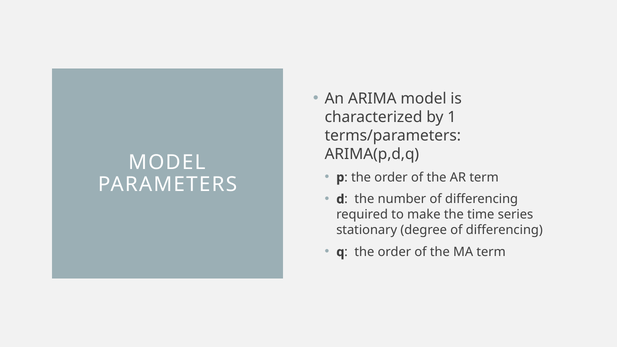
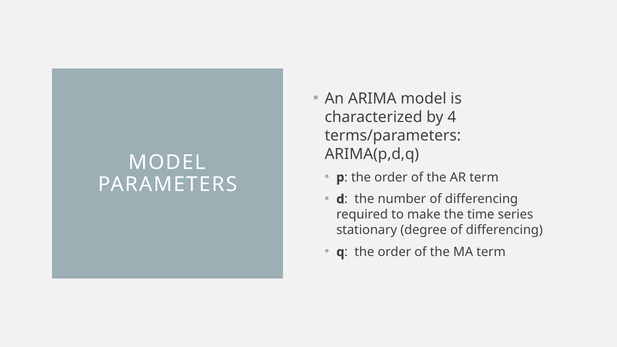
1: 1 -> 4
